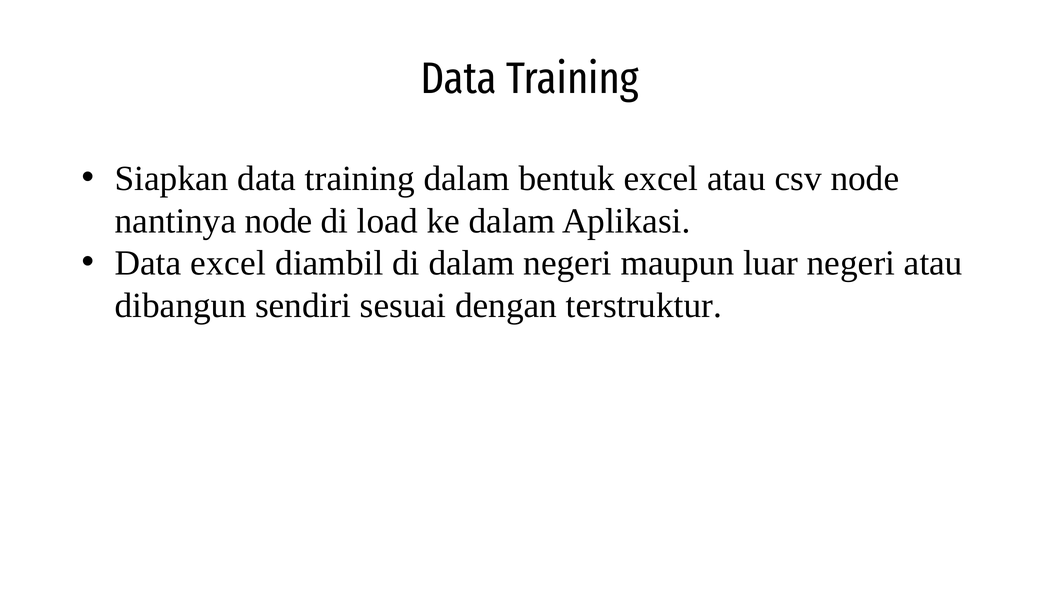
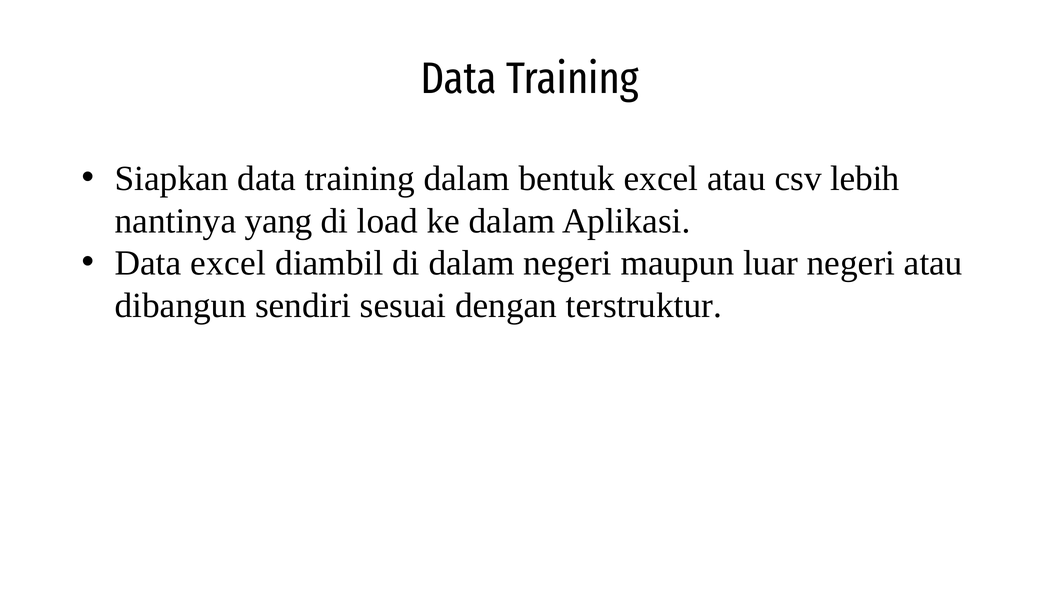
csv node: node -> lebih
nantinya node: node -> yang
